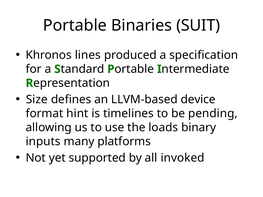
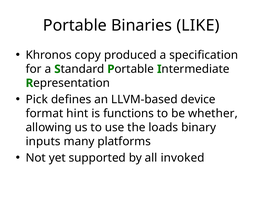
SUIT: SUIT -> LIKE
lines: lines -> copy
Size: Size -> Pick
timelines: timelines -> functions
pending: pending -> whether
